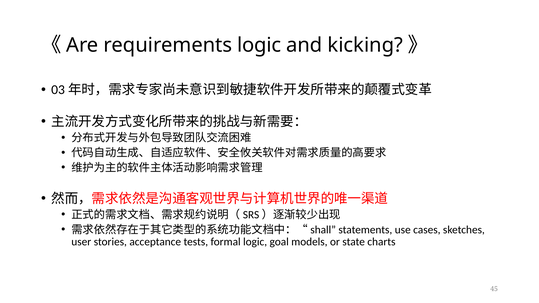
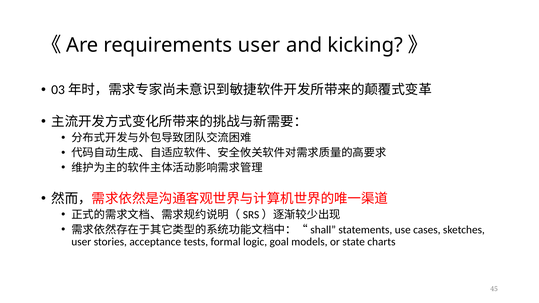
requirements logic: logic -> user
